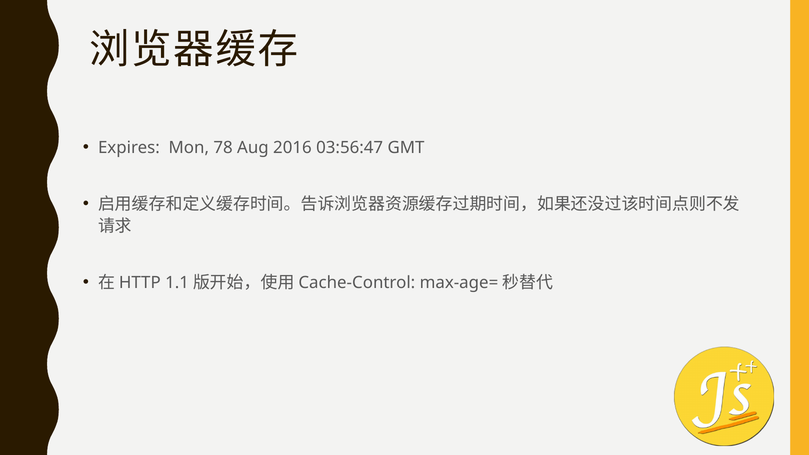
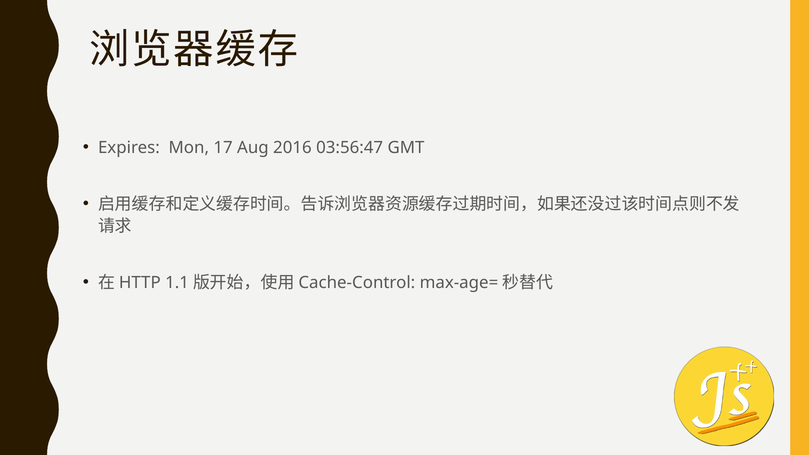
78: 78 -> 17
